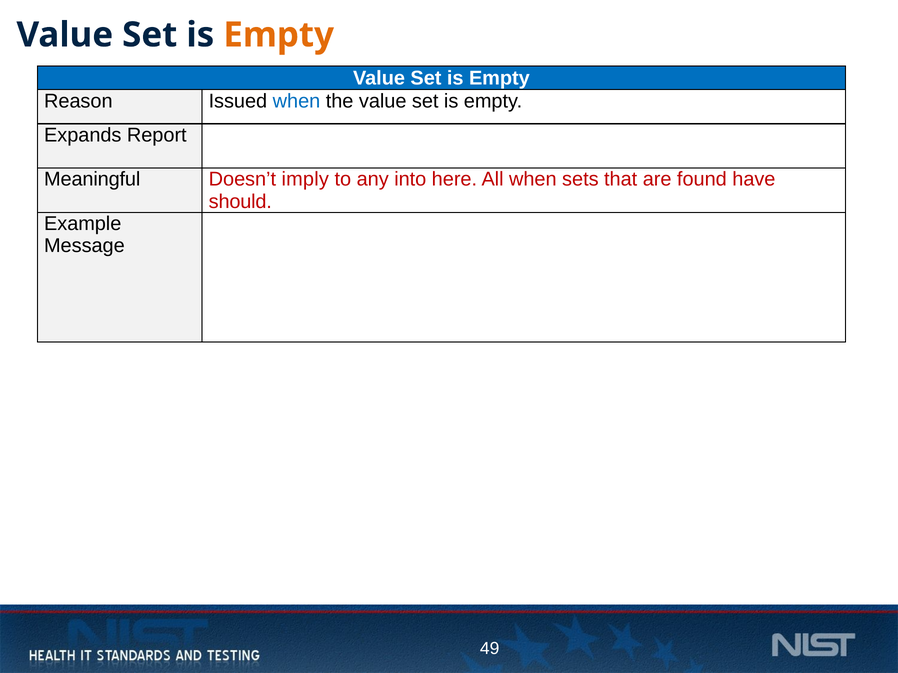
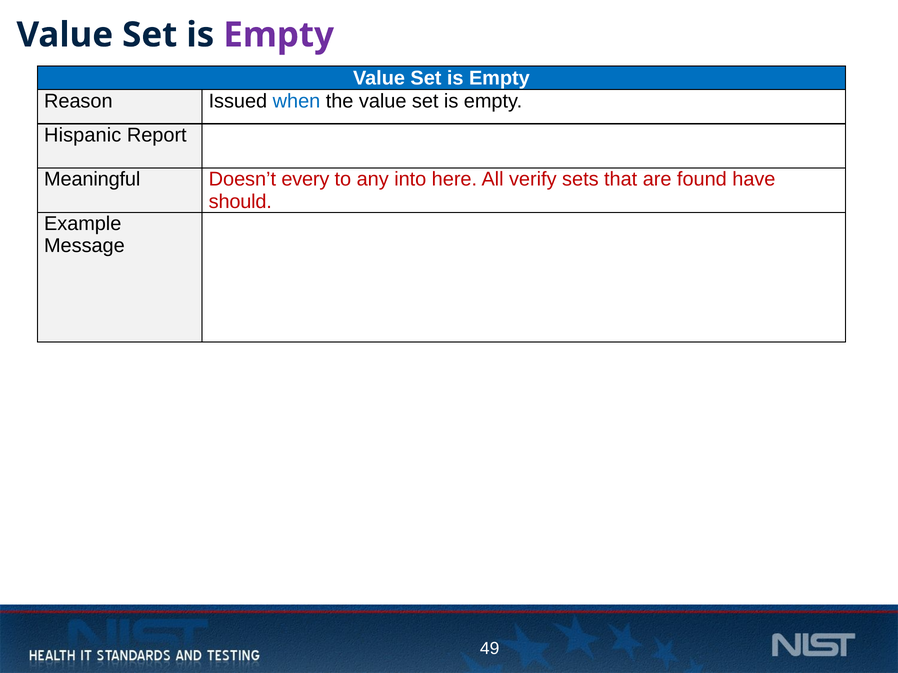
Empty at (279, 35) colour: orange -> purple
Expands: Expands -> Hispanic
imply: imply -> every
All when: when -> verify
